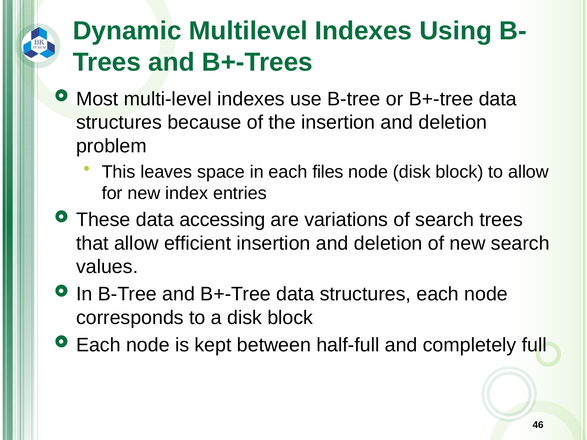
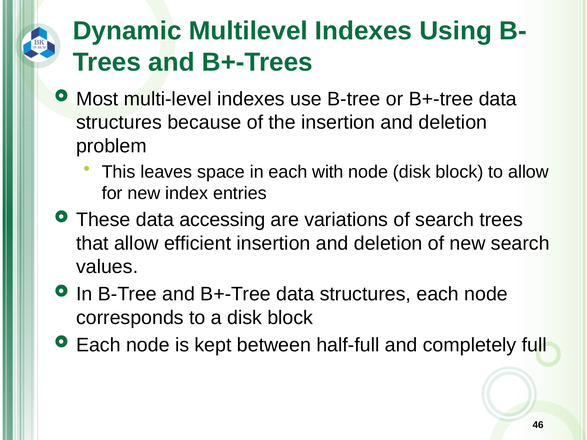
files: files -> with
